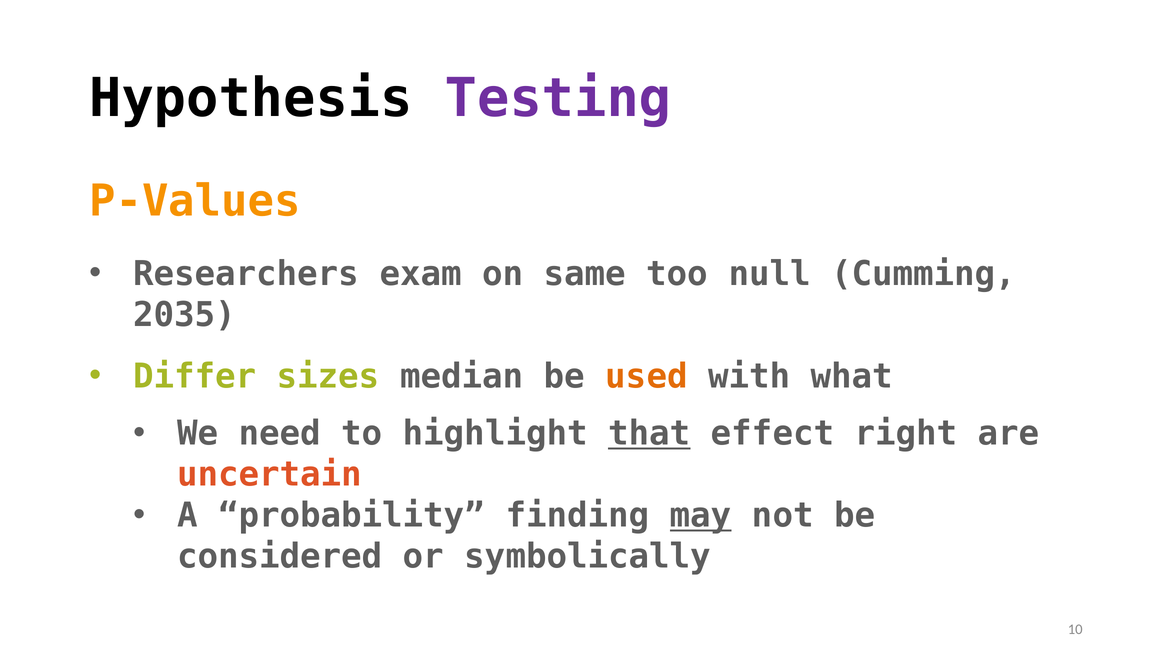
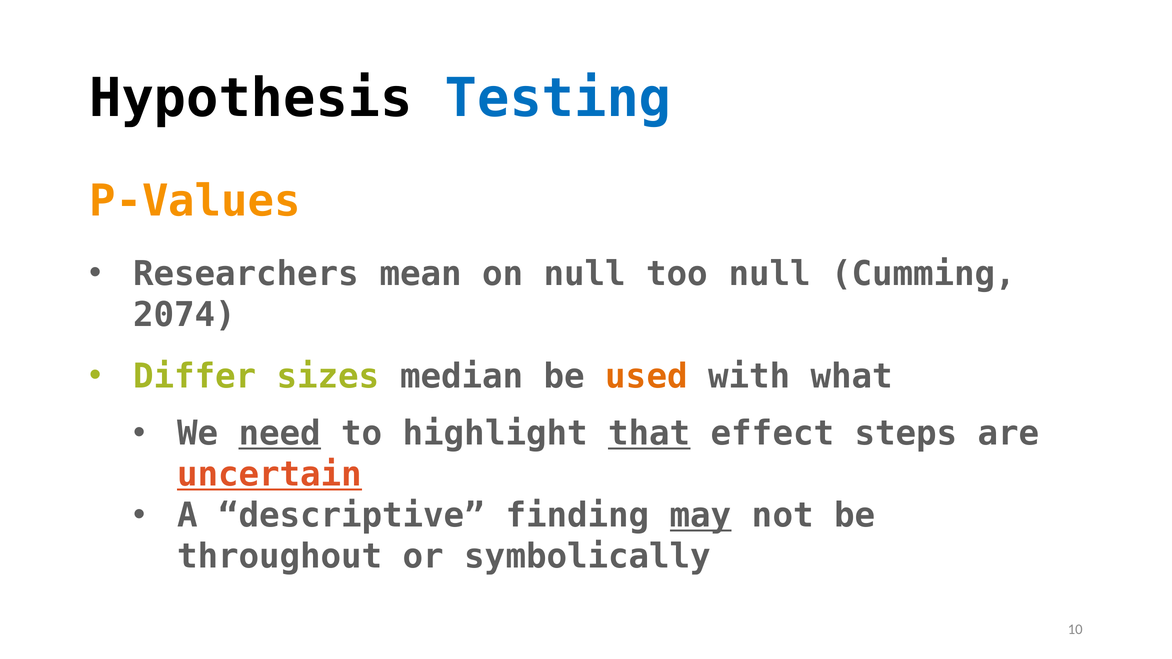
Testing colour: purple -> blue
exam: exam -> mean
on same: same -> null
2035: 2035 -> 2074
need underline: none -> present
right: right -> steps
uncertain underline: none -> present
probability: probability -> descriptive
considered: considered -> throughout
